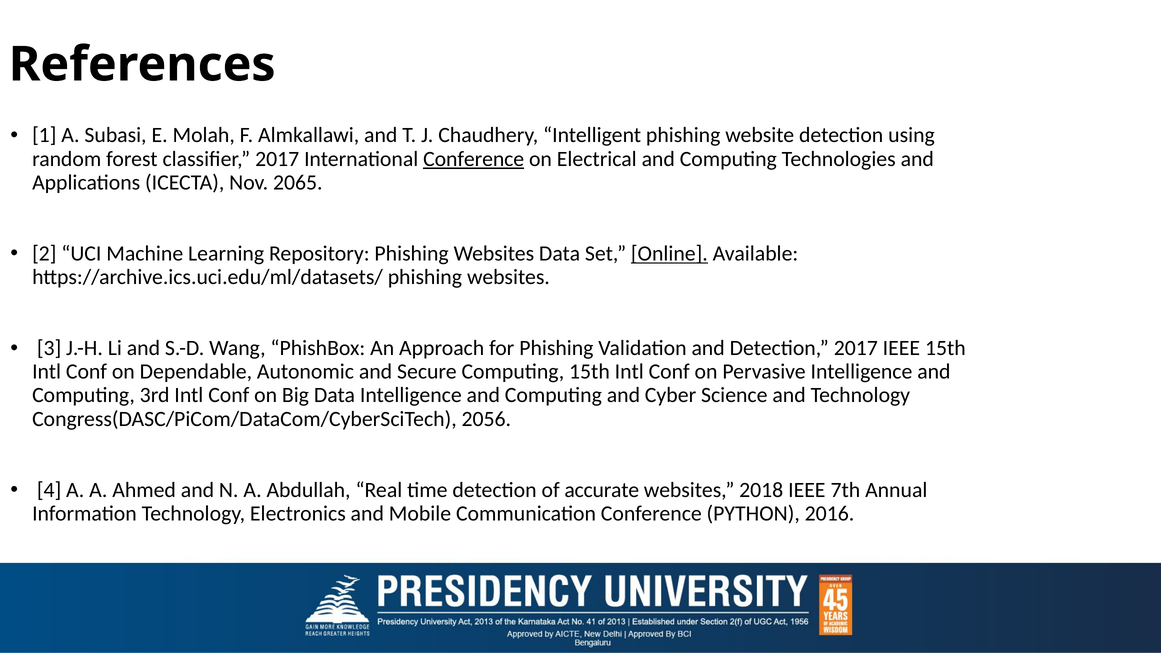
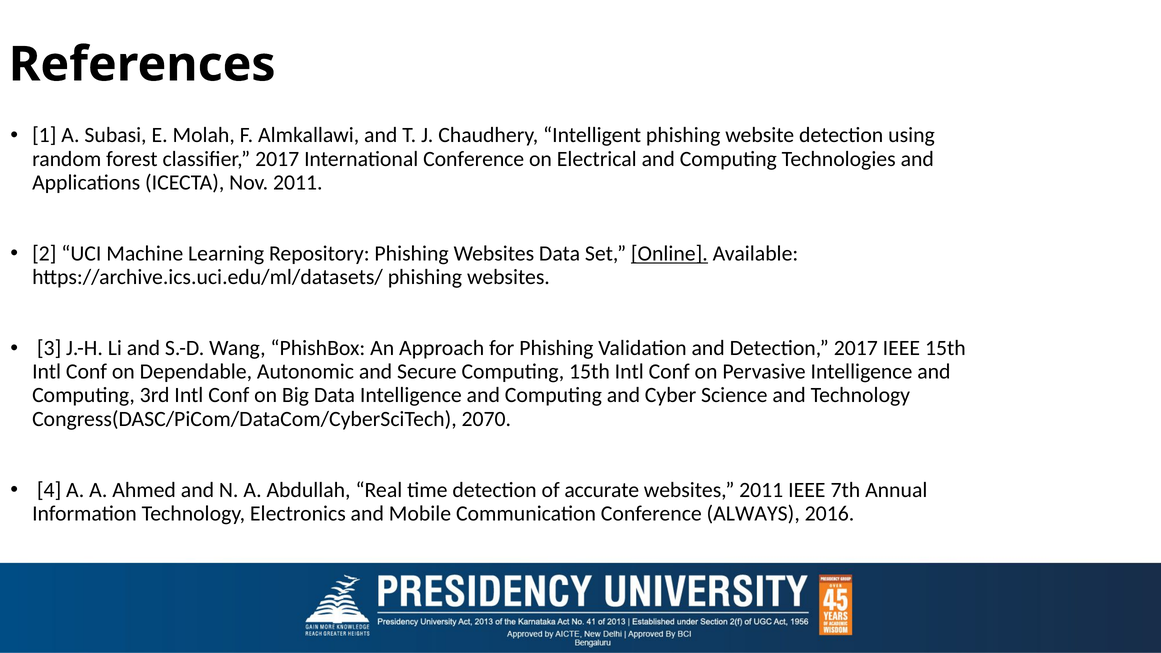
Conference at (474, 159) underline: present -> none
Nov 2065: 2065 -> 2011
2056: 2056 -> 2070
websites 2018: 2018 -> 2011
PYTHON: PYTHON -> ALWAYS
